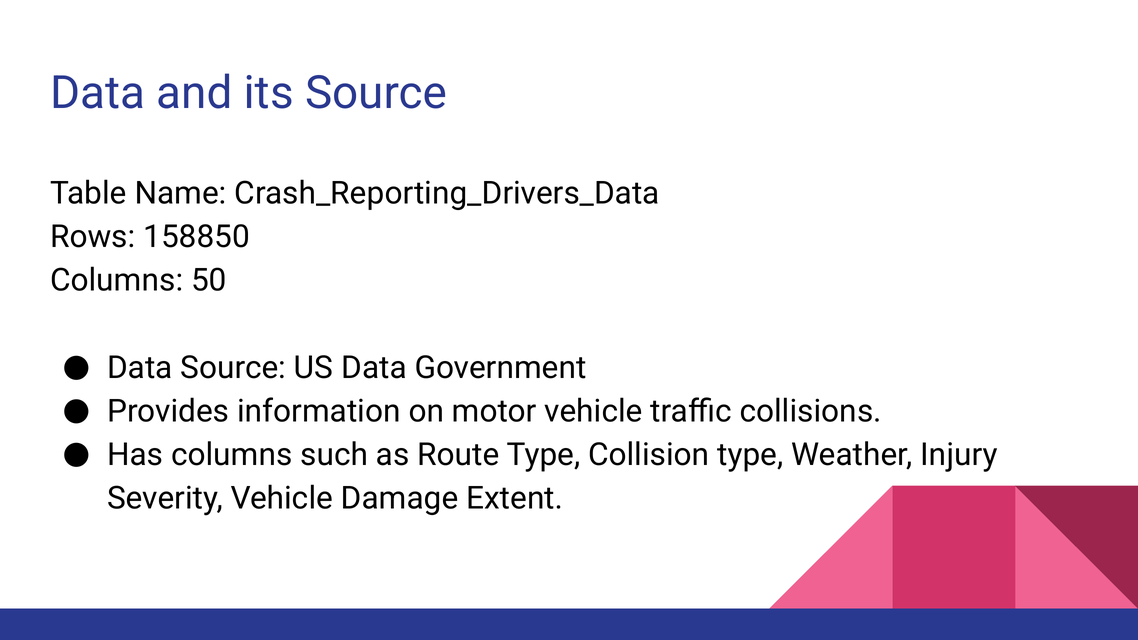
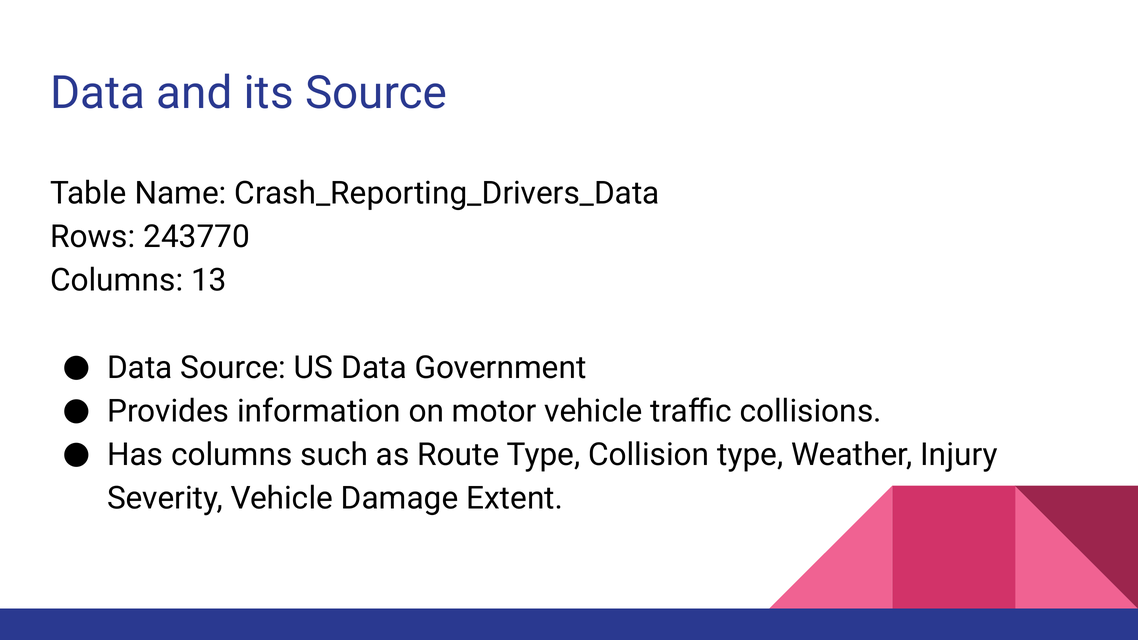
158850: 158850 -> 243770
50: 50 -> 13
